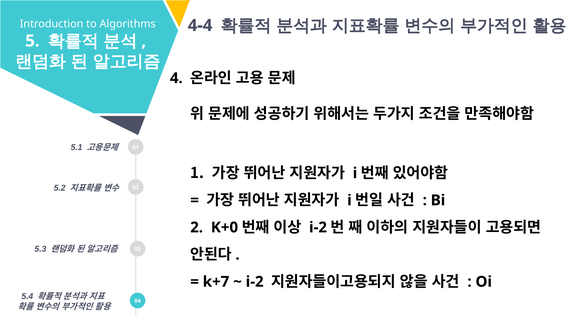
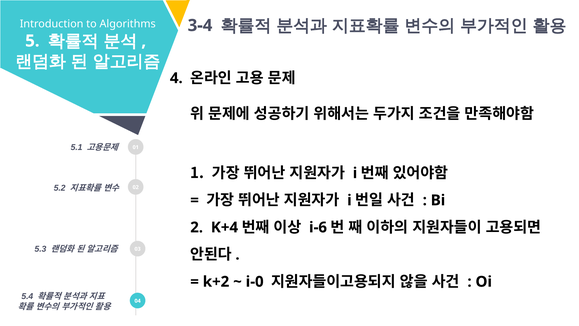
4-4: 4-4 -> 3-4
K+0: K+0 -> K+4
i-2 at (318, 227): i-2 -> i-6
k+7: k+7 -> k+2
i-2 at (255, 281): i-2 -> i-0
